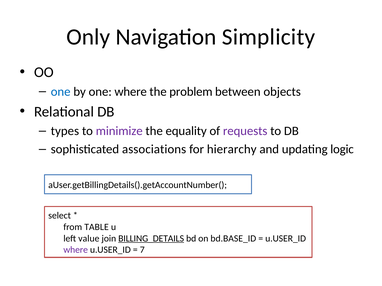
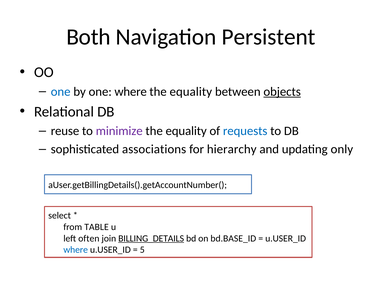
Only: Only -> Both
Simplicity: Simplicity -> Persistent
problem at (191, 92): problem -> equality
objects underline: none -> present
types: types -> reuse
requests colour: purple -> blue
logic: logic -> only
value: value -> often
where at (76, 250) colour: purple -> blue
7: 7 -> 5
